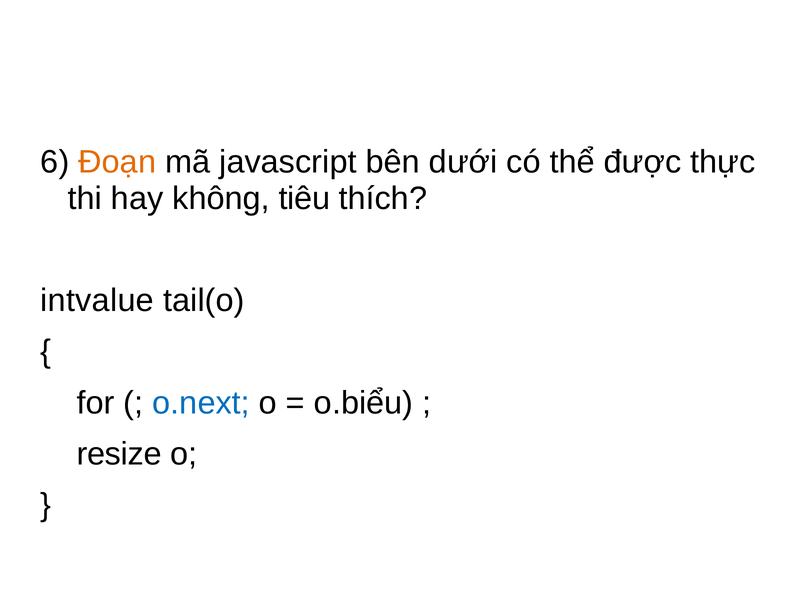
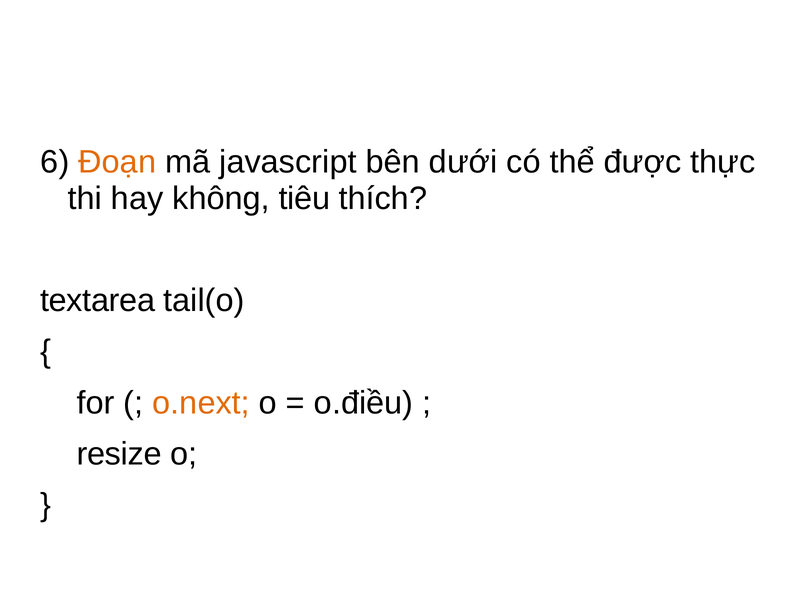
intvalue: intvalue -> textarea
o.next colour: blue -> orange
o.biểu: o.biểu -> o.điều
